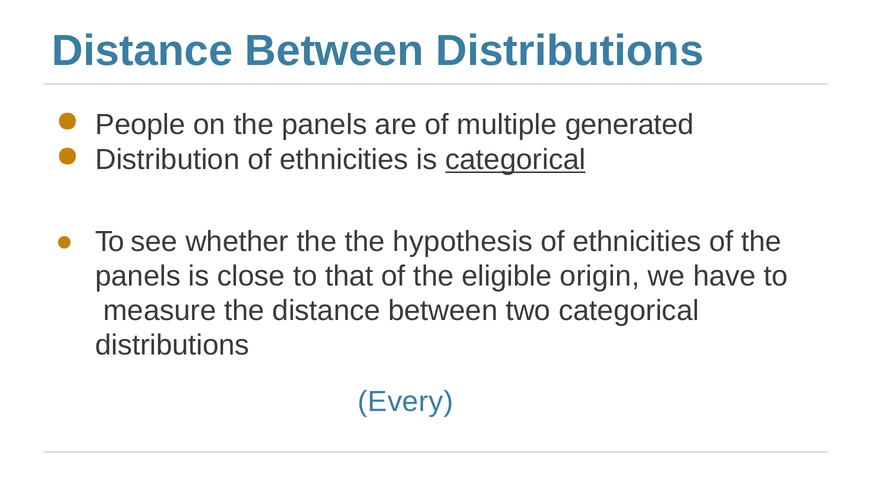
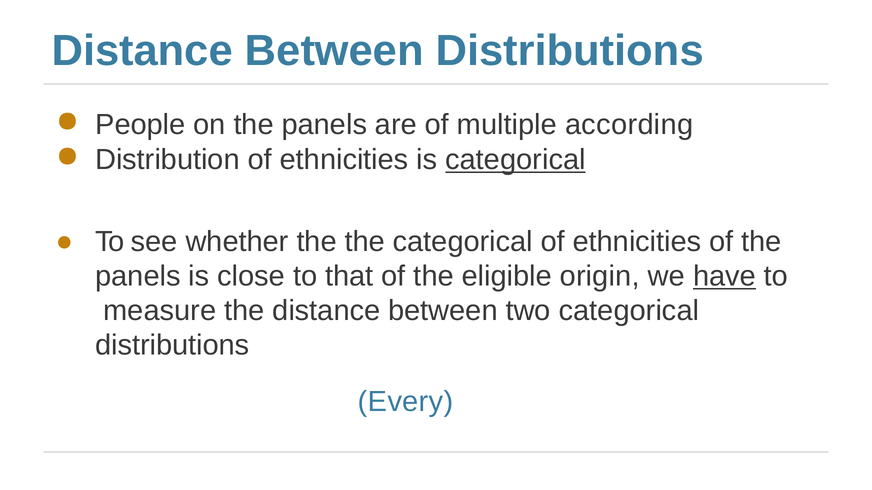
generated: generated -> according
the hypothesis: hypothesis -> categorical
have underline: none -> present
